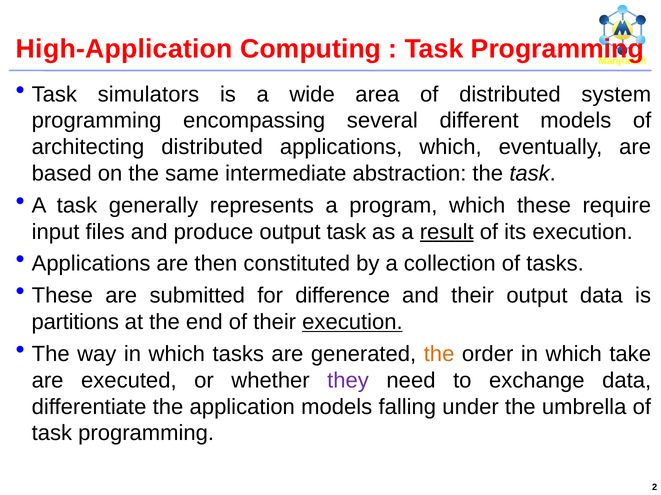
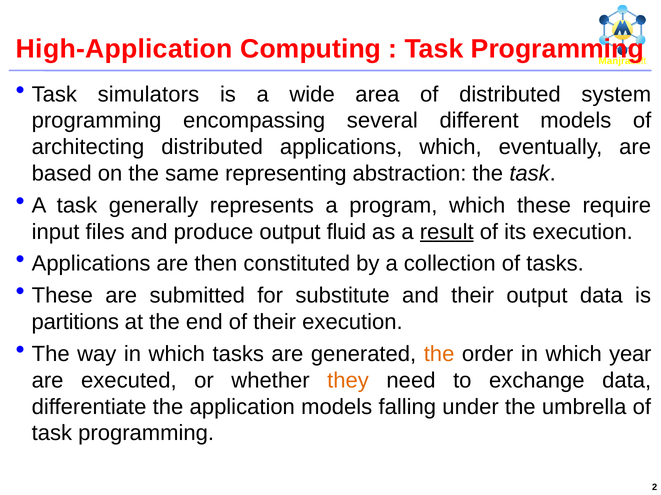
intermediate: intermediate -> representing
output task: task -> fluid
difference: difference -> substitute
execution at (352, 323) underline: present -> none
take: take -> year
they colour: purple -> orange
